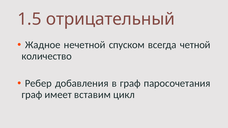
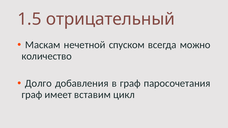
Жадное: Жадное -> Маскам
четной: четной -> можно
Ребер: Ребер -> Долго
